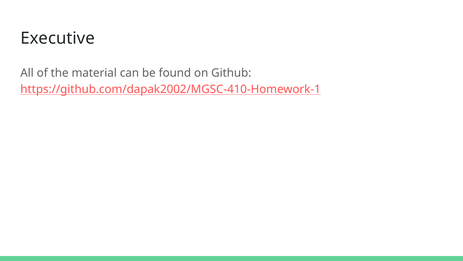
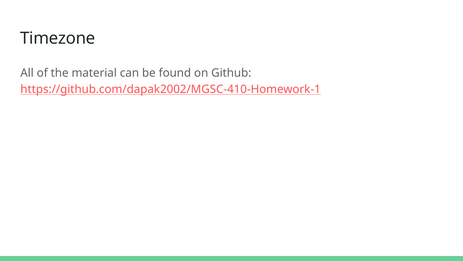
Executive: Executive -> Timezone
